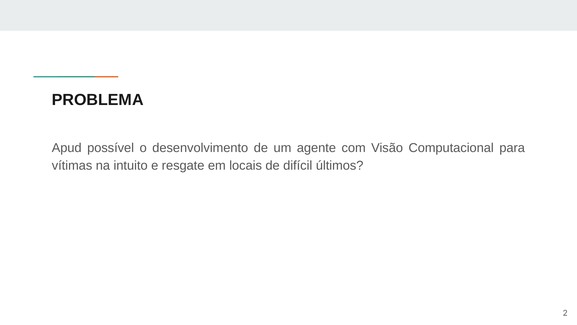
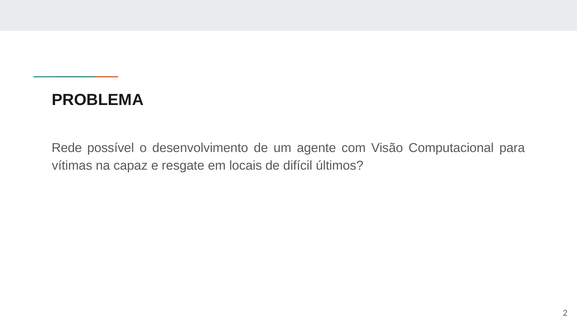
Apud: Apud -> Rede
intuito: intuito -> capaz
